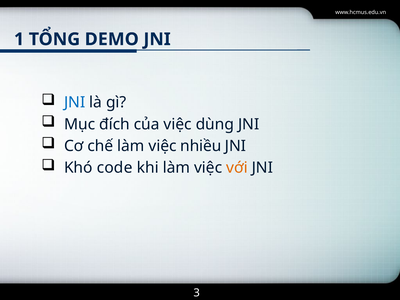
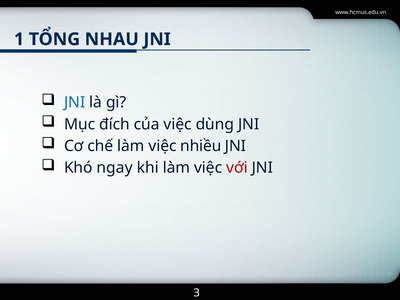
DEMO: DEMO -> NHAU
code: code -> ngay
với colour: orange -> red
